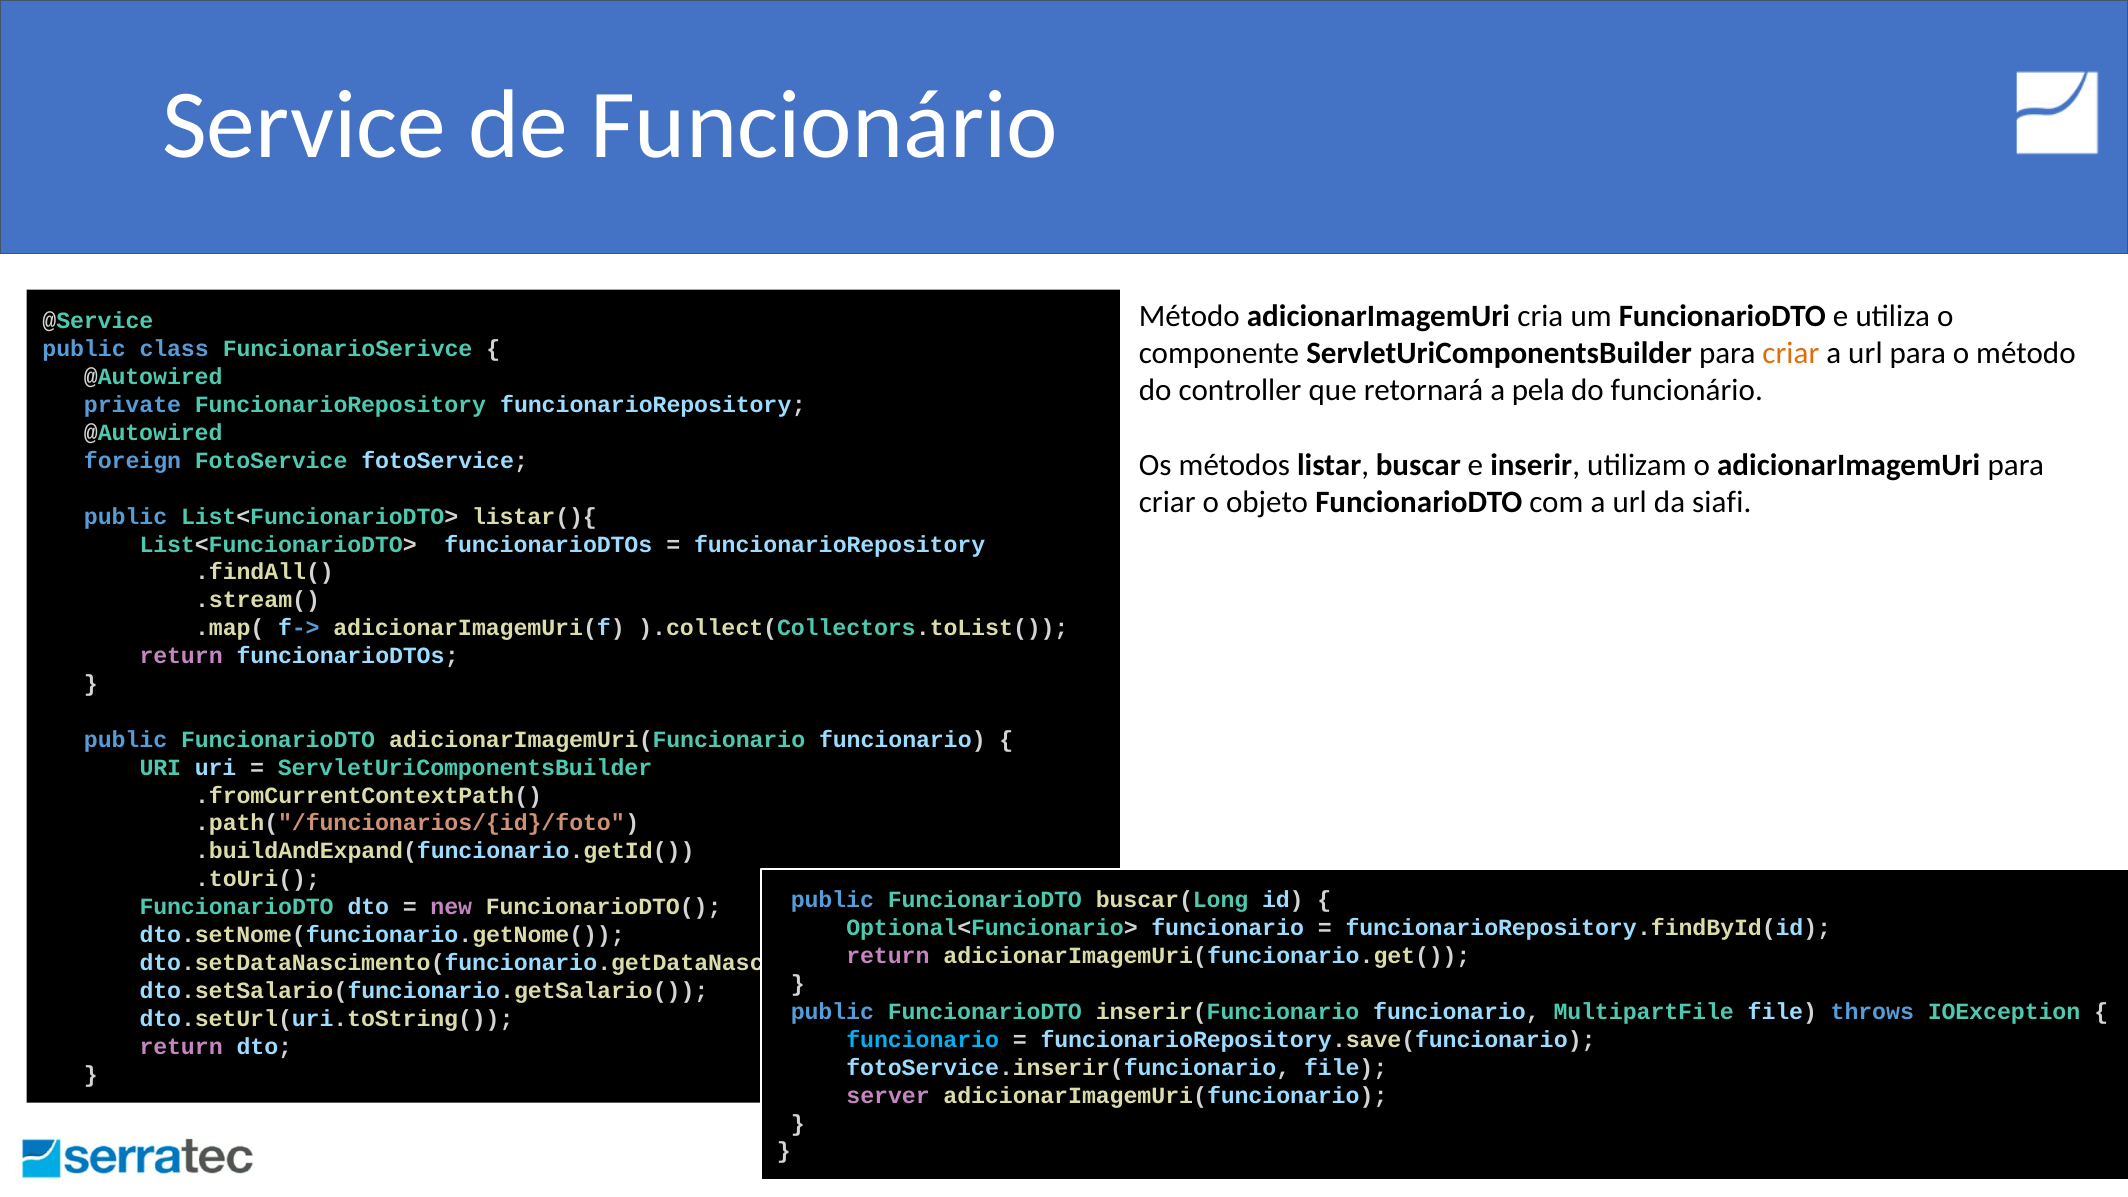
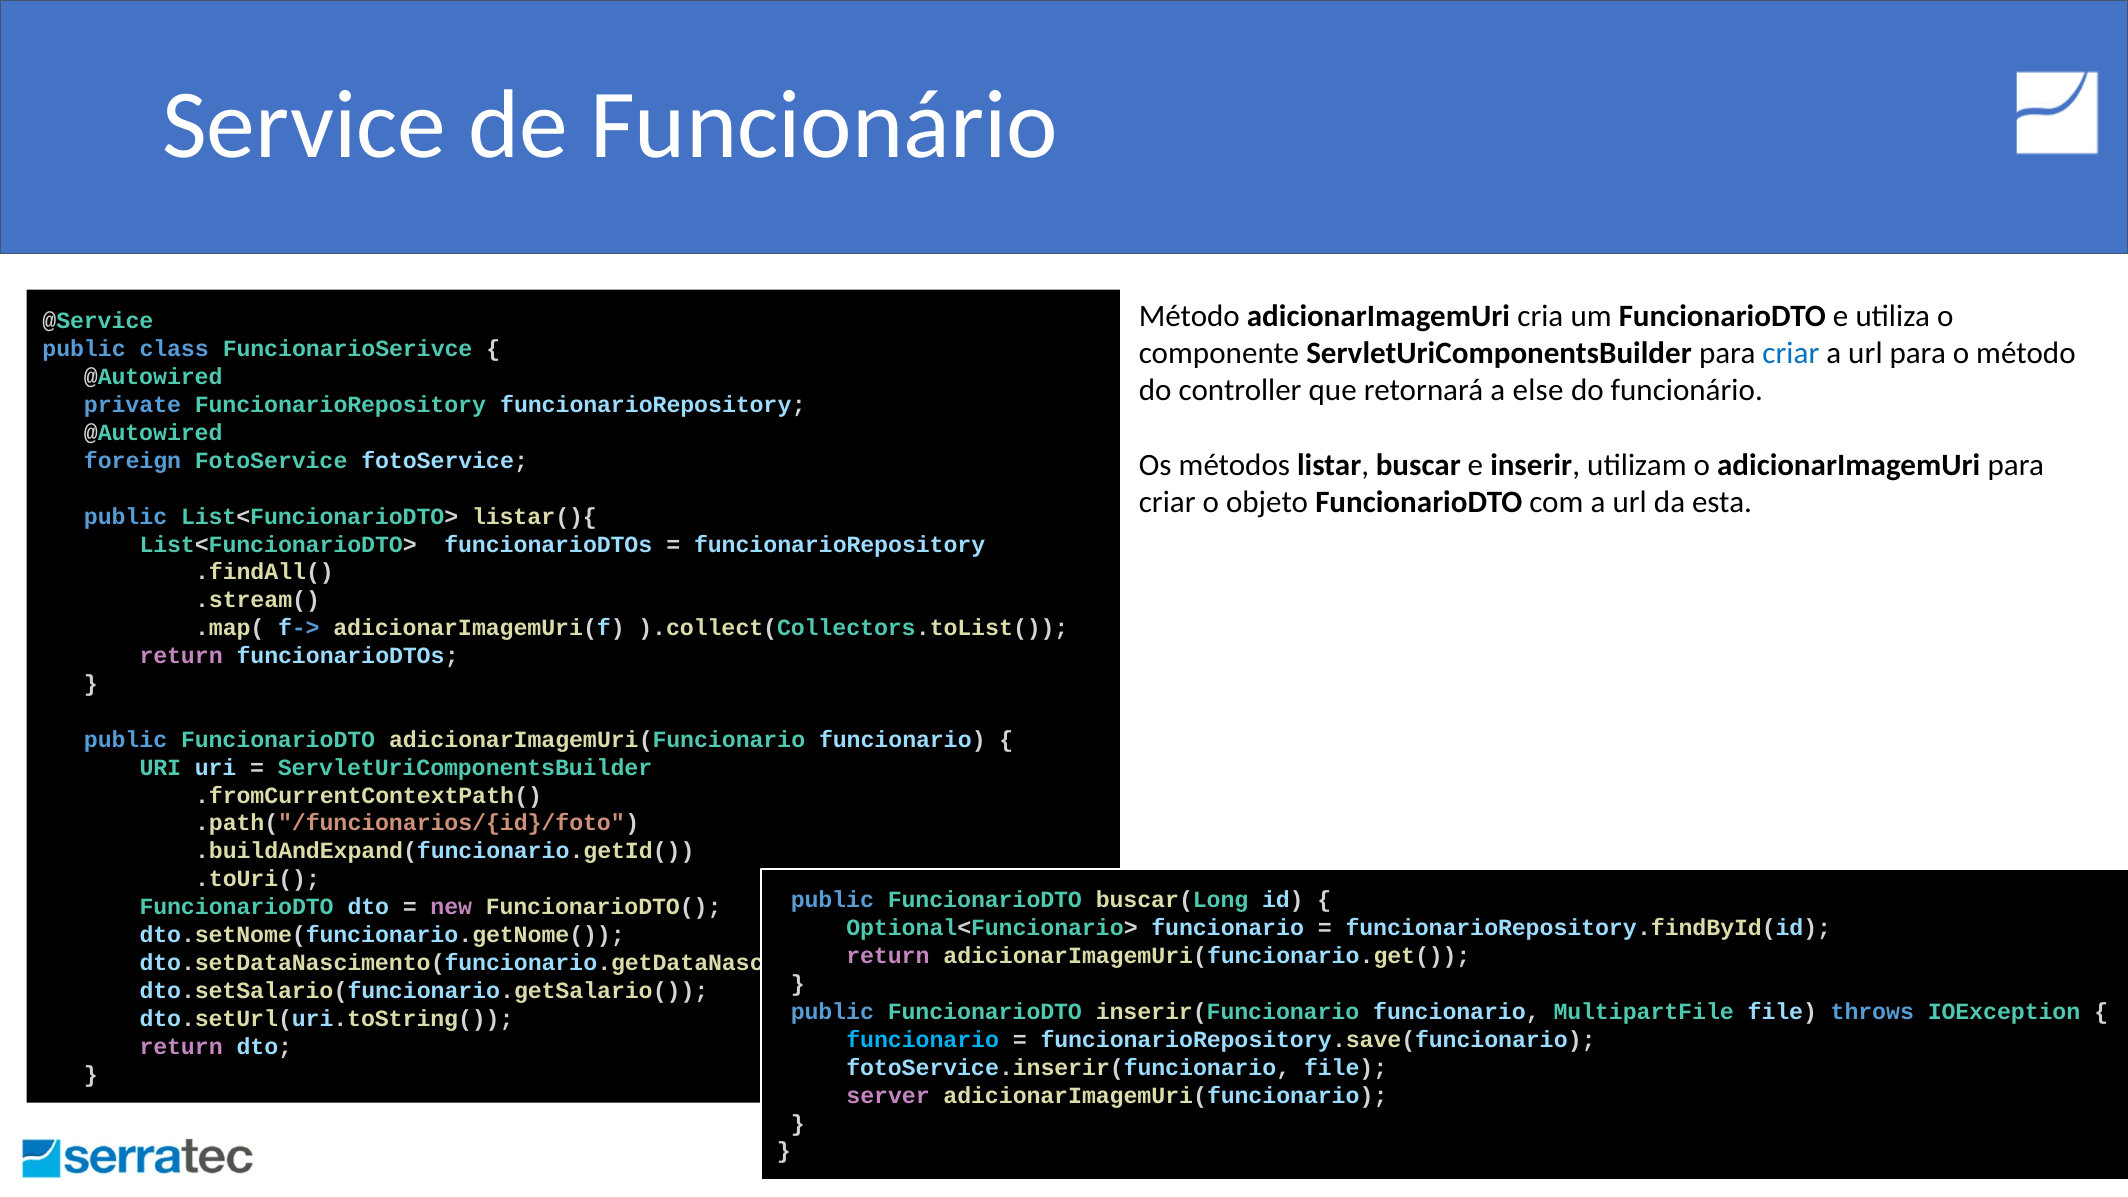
criar at (1791, 353) colour: orange -> blue
pela: pela -> else
siafi: siafi -> esta
